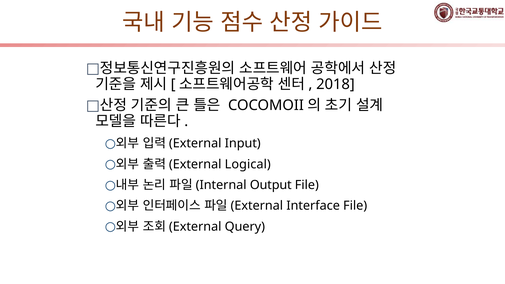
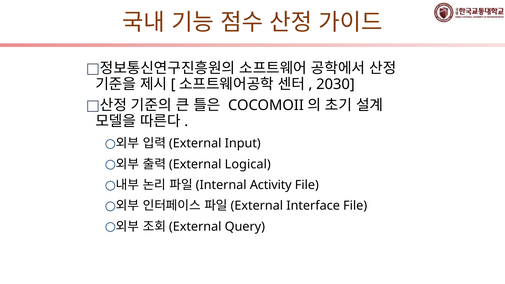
2018: 2018 -> 2030
Output: Output -> Activity
